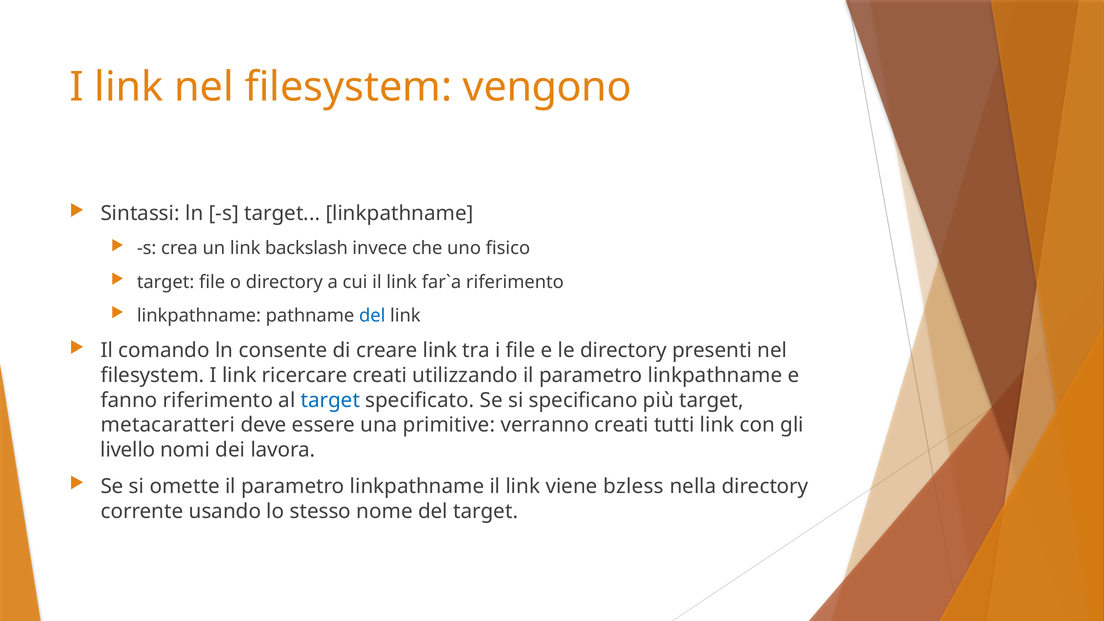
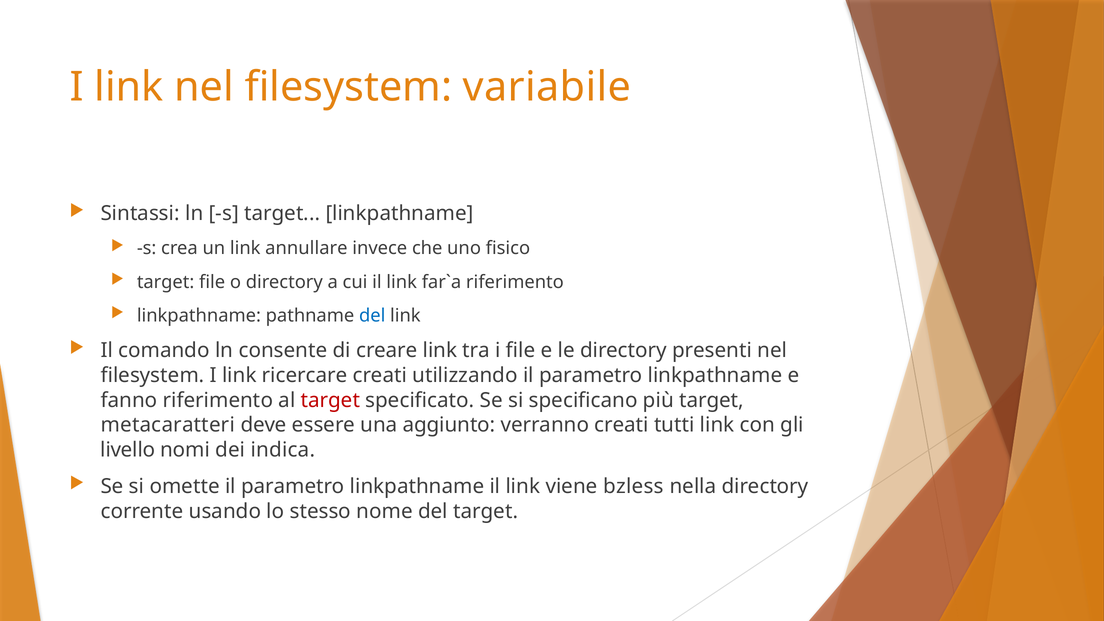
vengono: vengono -> variabile
backslash: backslash -> annullare
target at (330, 400) colour: blue -> red
primitive: primitive -> aggiunto
lavora: lavora -> indica
